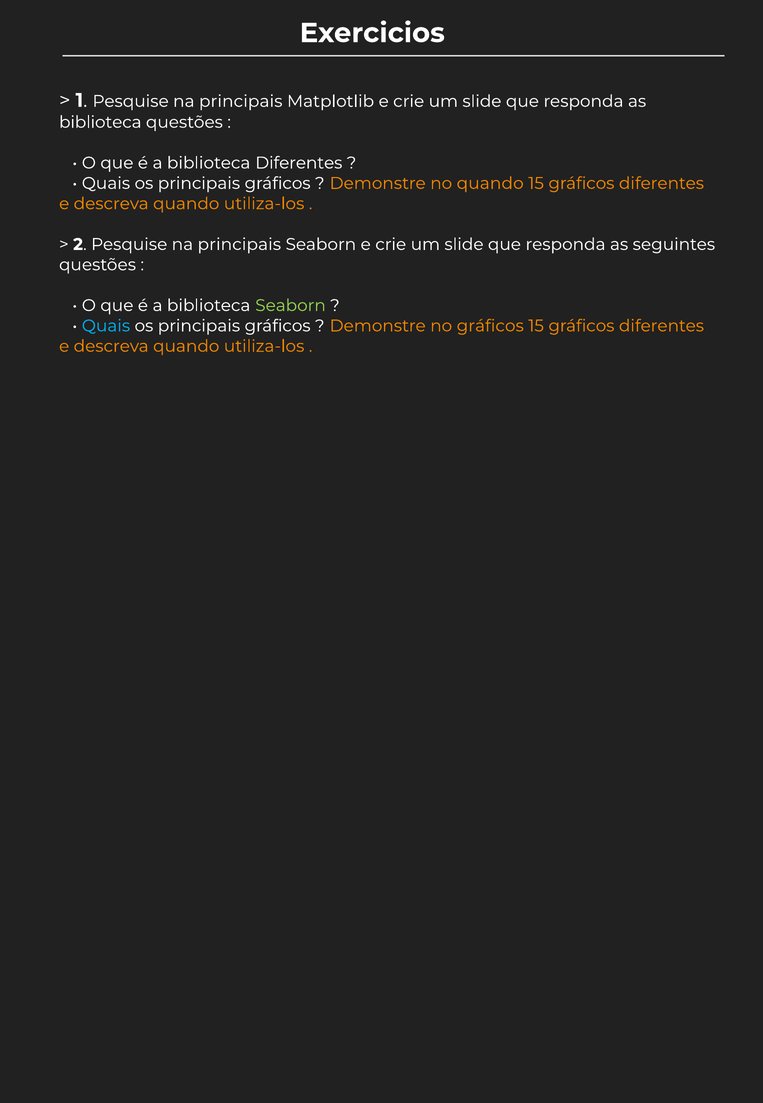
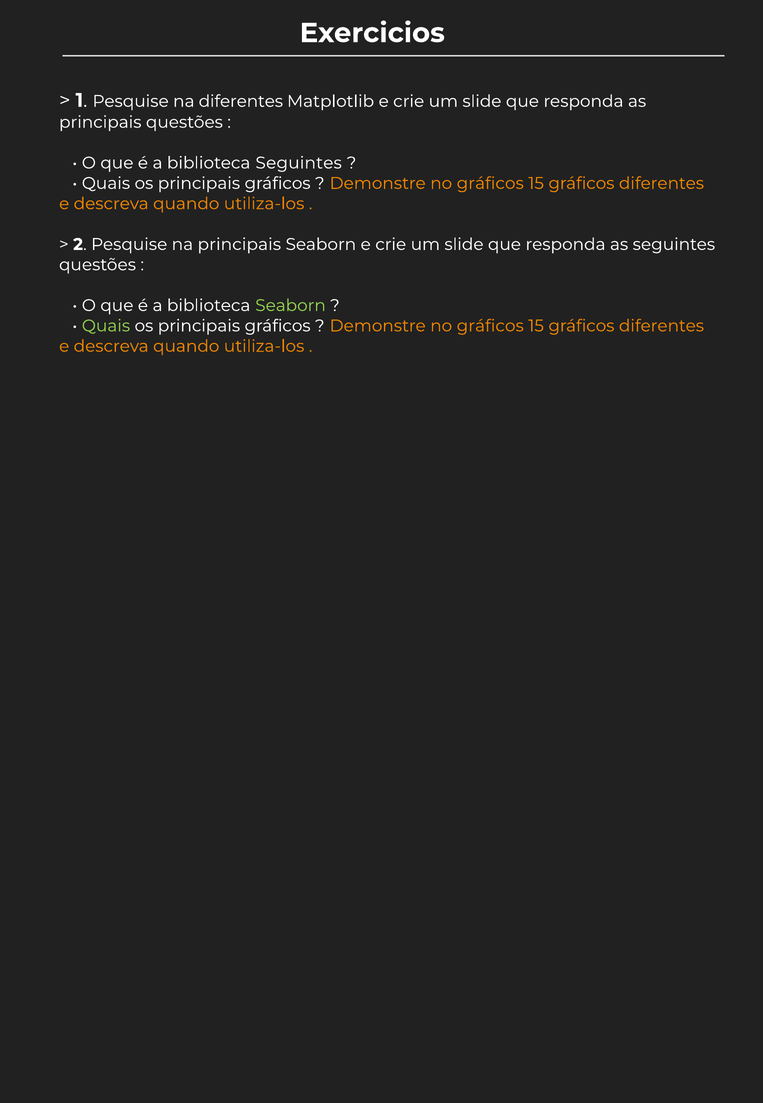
1 Pesquise na principais: principais -> diferentes
biblioteca at (100, 122): biblioteca -> principais
biblioteca Diferentes: Diferentes -> Seguintes
quando at (490, 183): quando -> gráficos
Quais at (106, 326) colour: light blue -> light green
